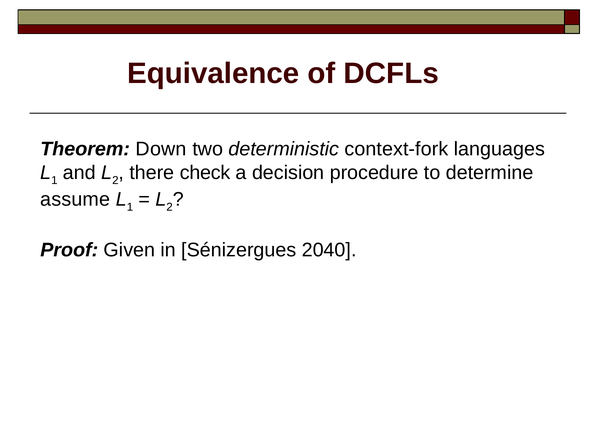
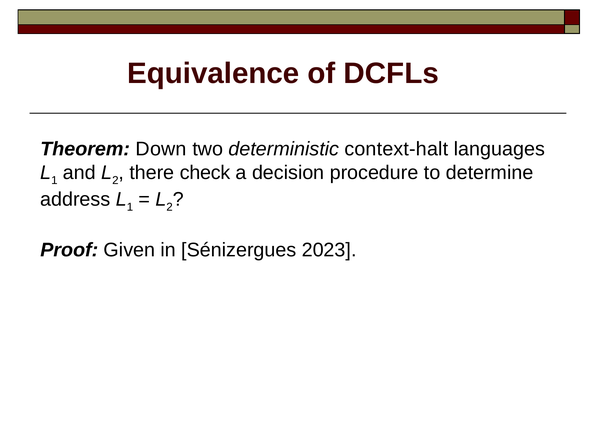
context-fork: context-fork -> context-halt
assume: assume -> address
2040: 2040 -> 2023
